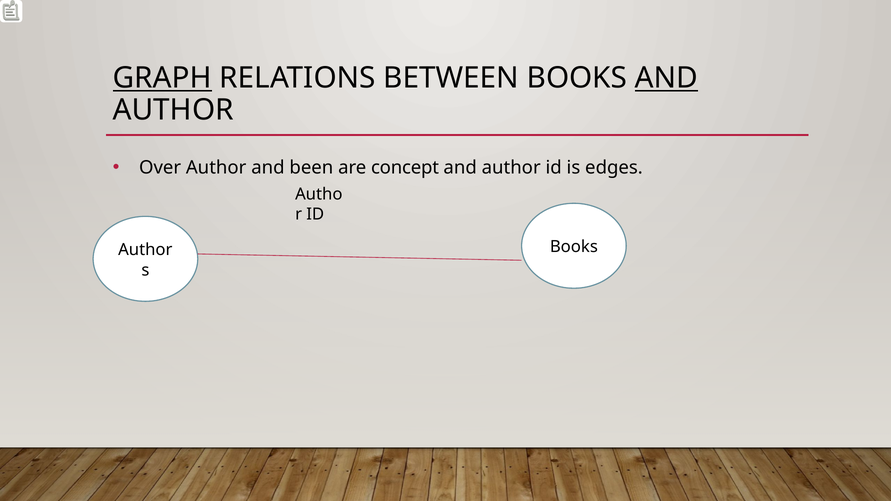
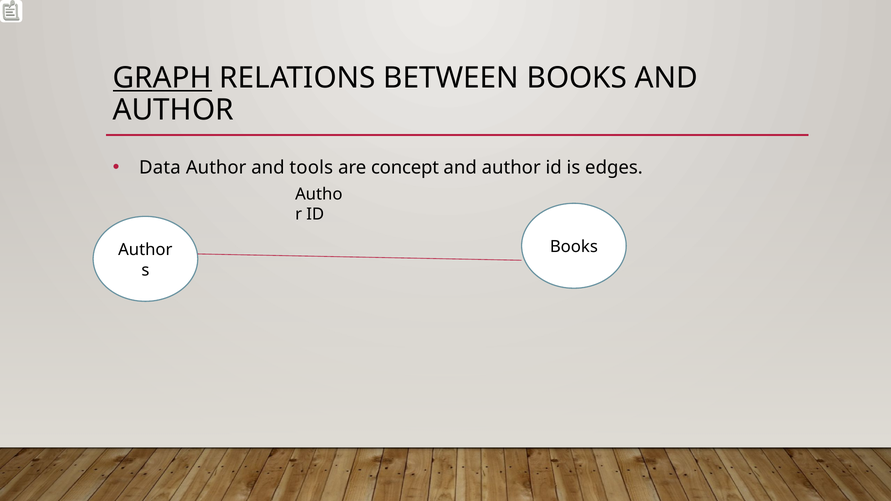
AND at (667, 78) underline: present -> none
Over: Over -> Data
been: been -> tools
